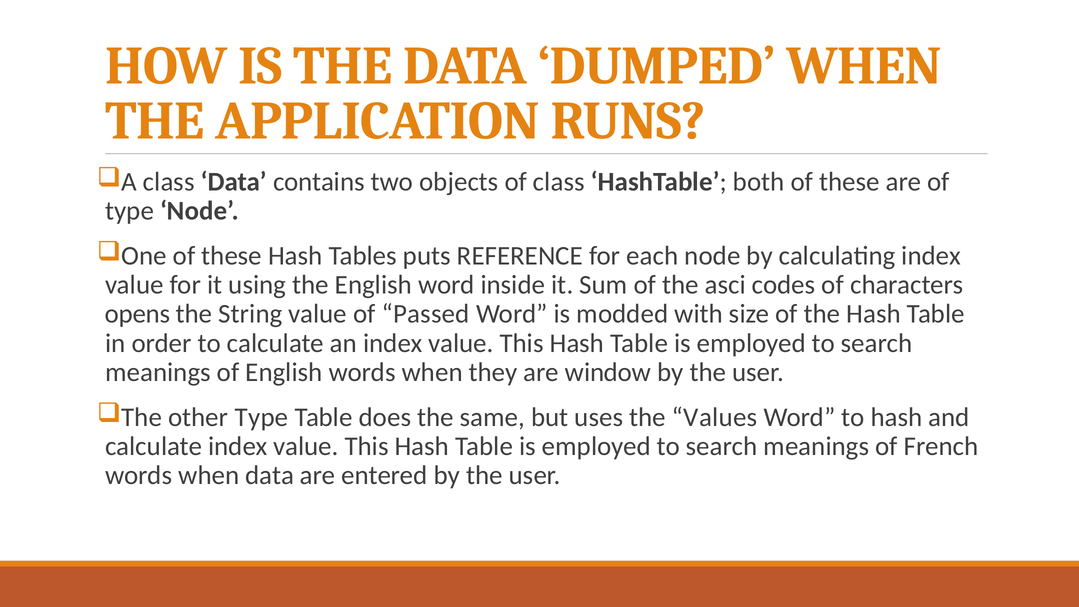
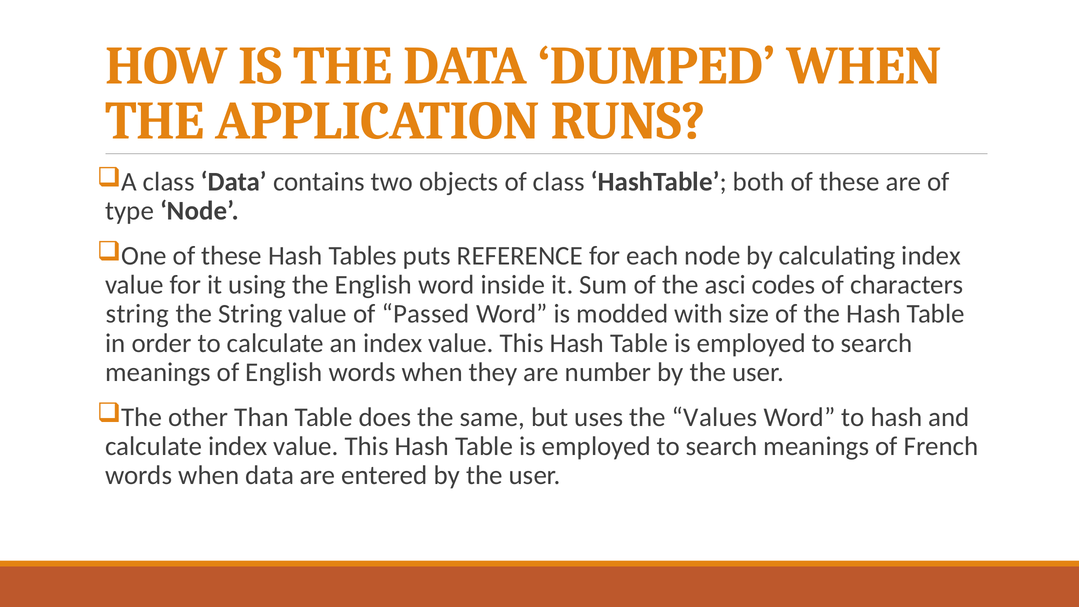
opens at (138, 314): opens -> string
window: window -> number
other Type: Type -> Than
